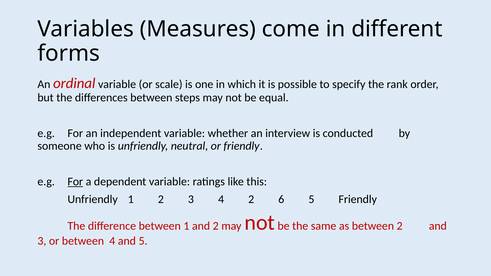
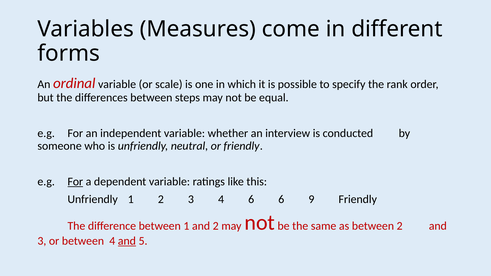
4 2: 2 -> 6
6 5: 5 -> 9
and at (127, 241) underline: none -> present
